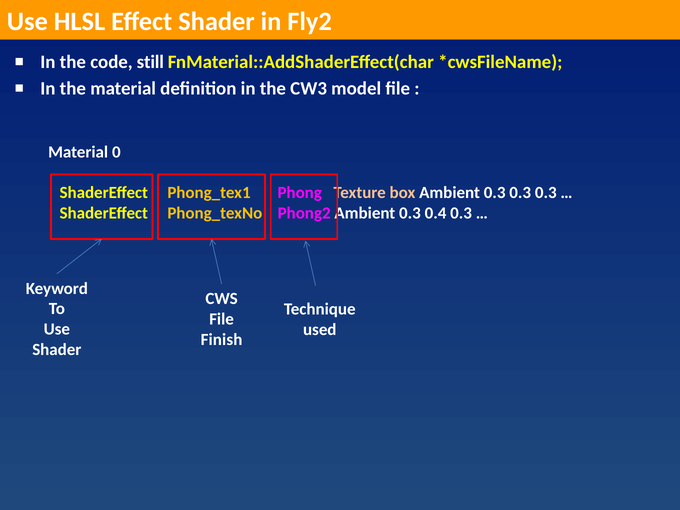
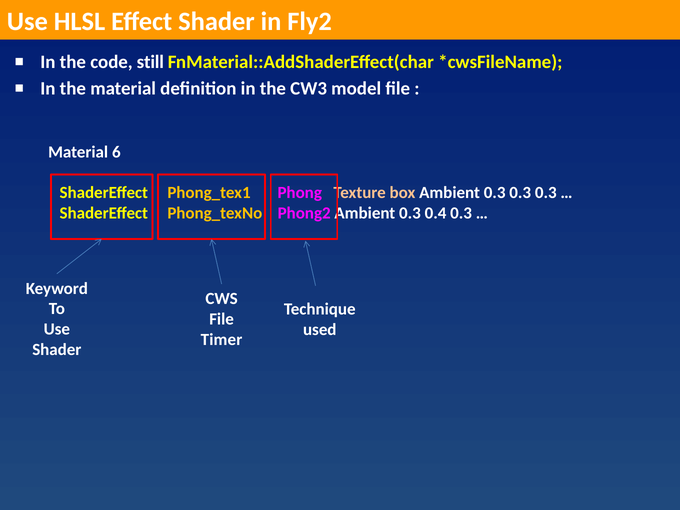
0: 0 -> 6
Finish: Finish -> Timer
